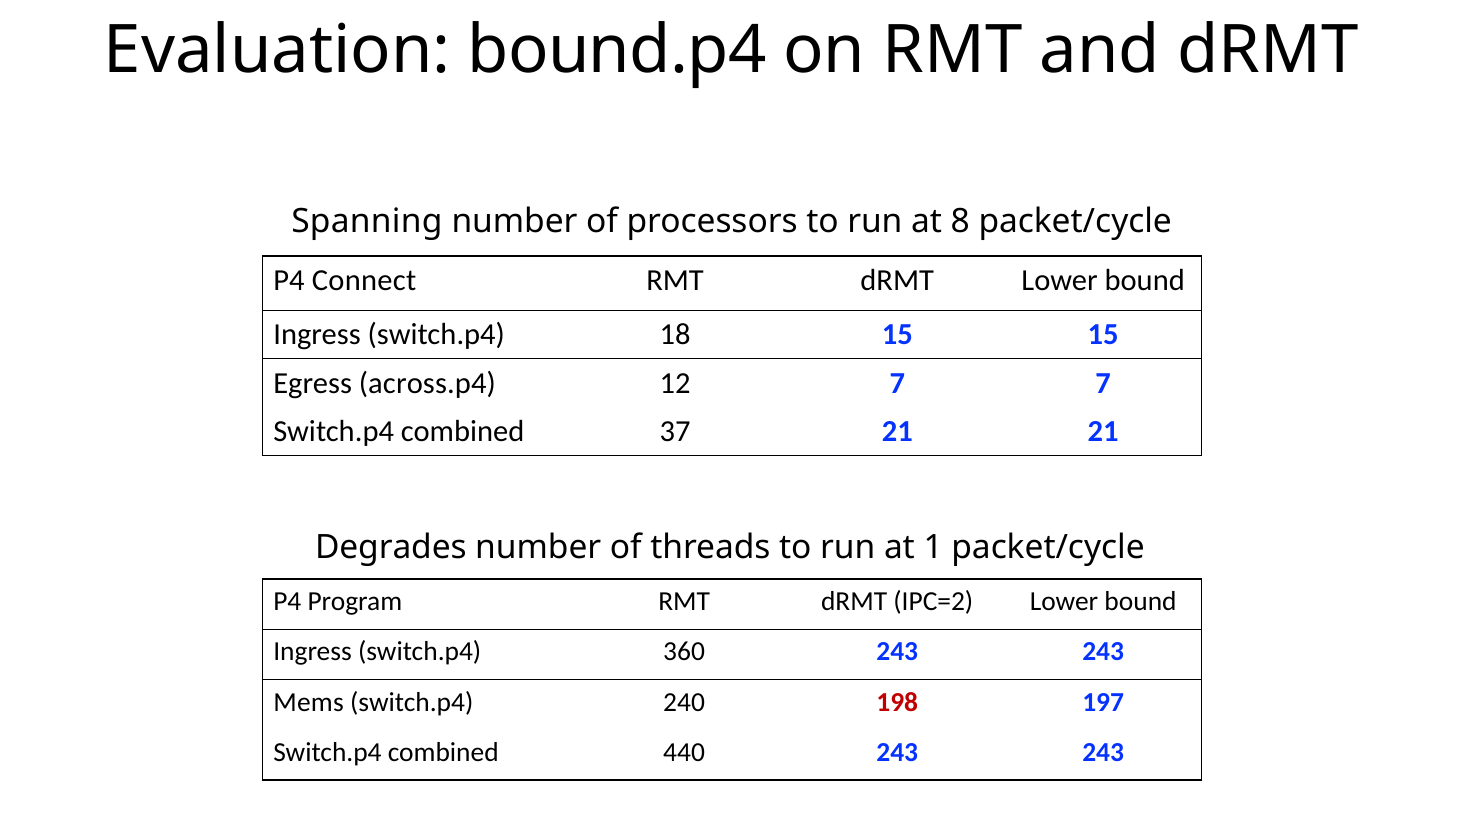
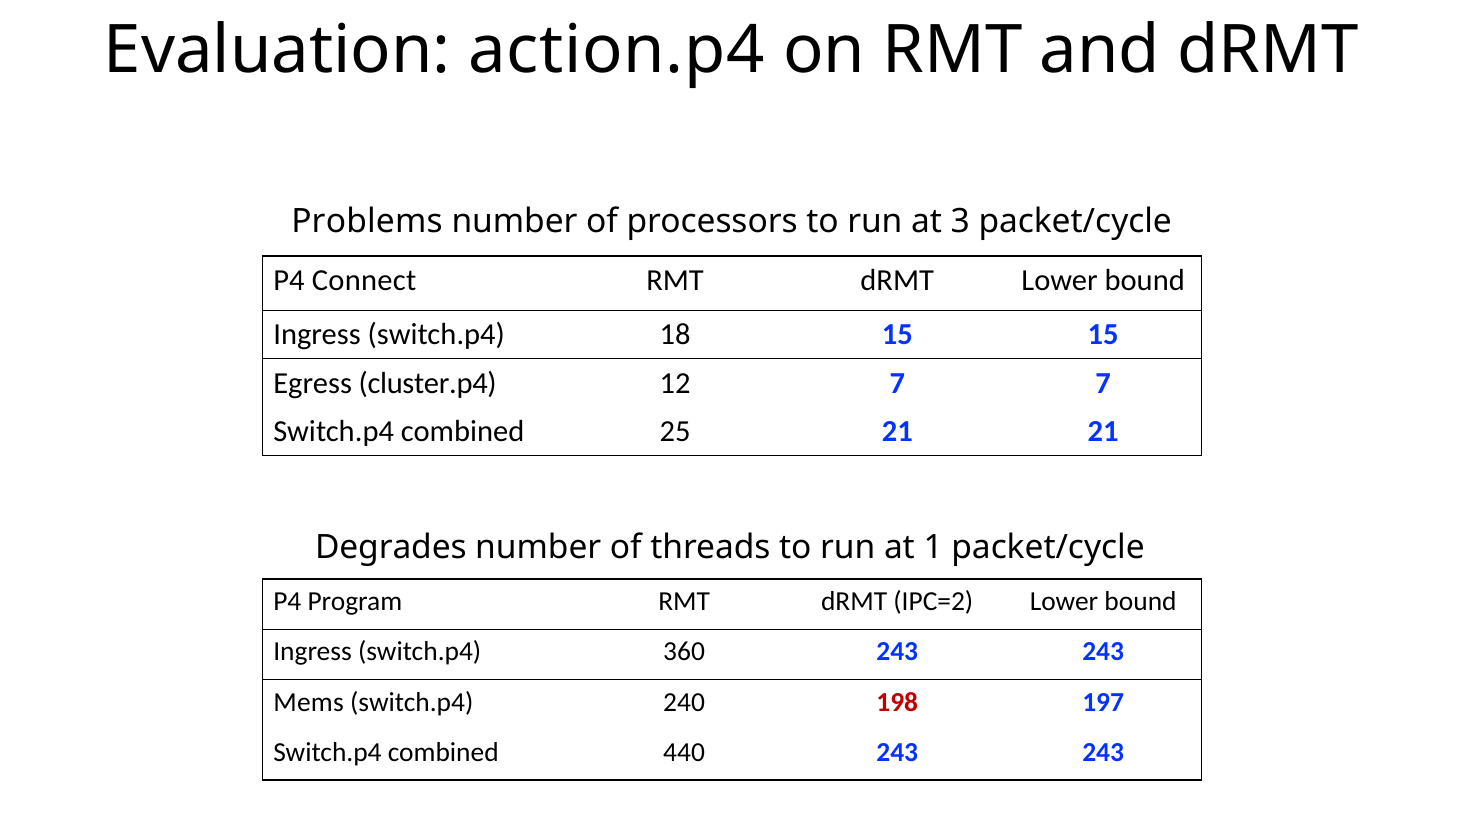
bound.p4: bound.p4 -> action.p4
Spanning: Spanning -> Problems
8: 8 -> 3
across.p4: across.p4 -> cluster.p4
37: 37 -> 25
